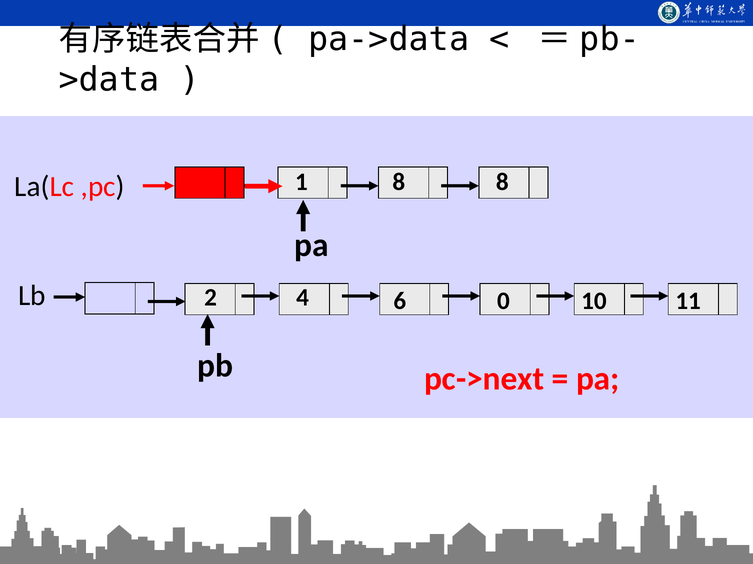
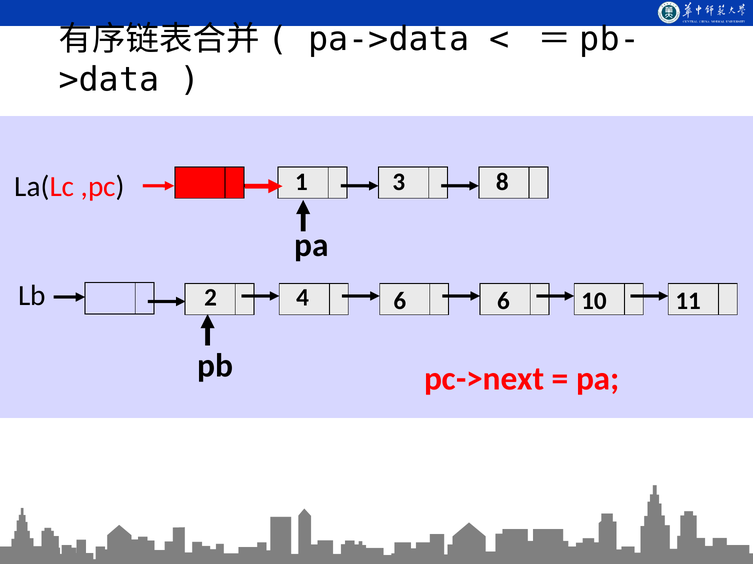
1 8: 8 -> 3
6 0: 0 -> 6
